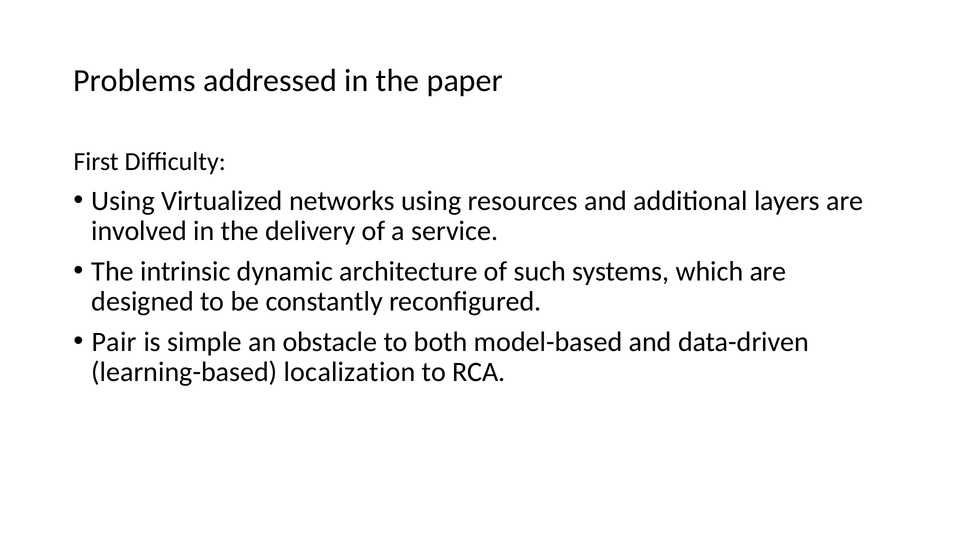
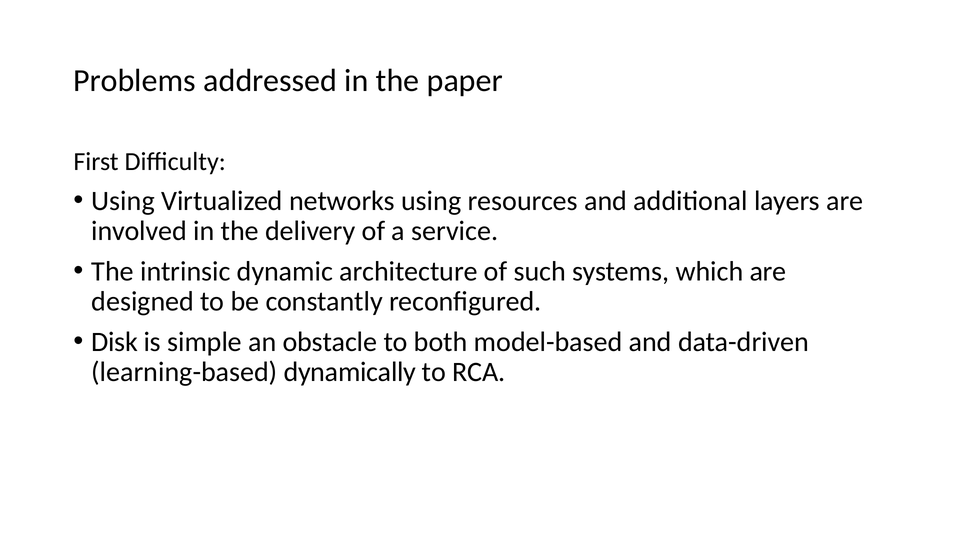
Pair: Pair -> Disk
localization: localization -> dynamically
